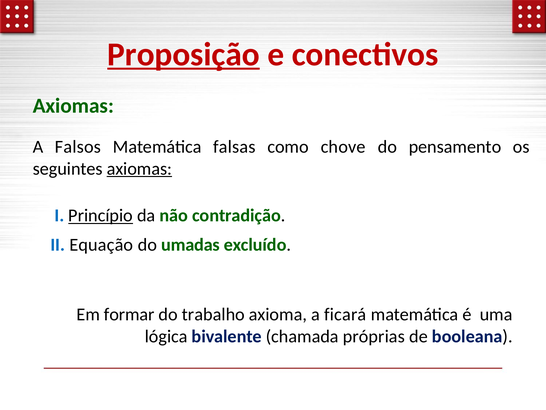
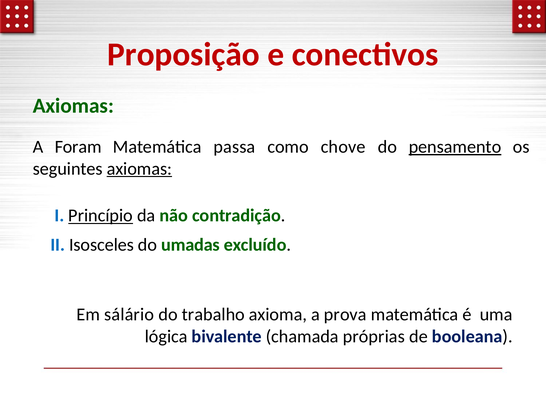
Proposição underline: present -> none
Falsos: Falsos -> Foram
falsas: falsas -> passa
pensamento underline: none -> present
Equação: Equação -> Isosceles
formar: formar -> sálário
ficará: ficará -> prova
